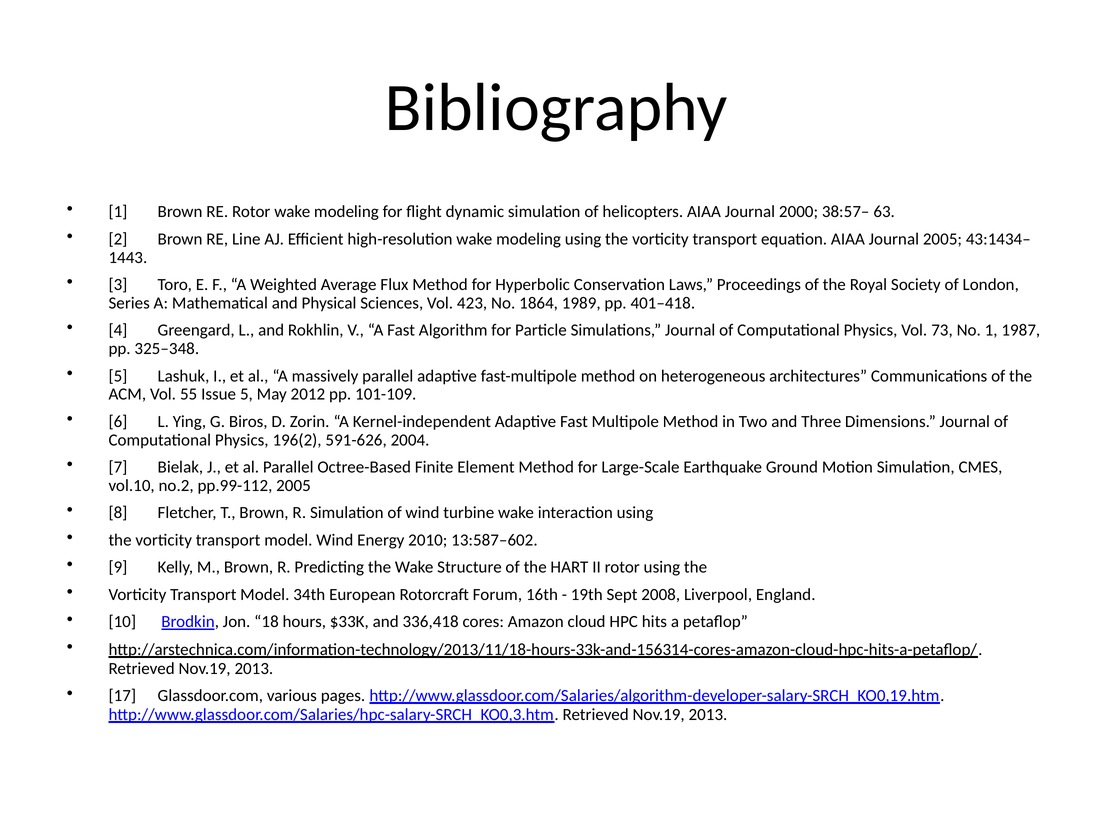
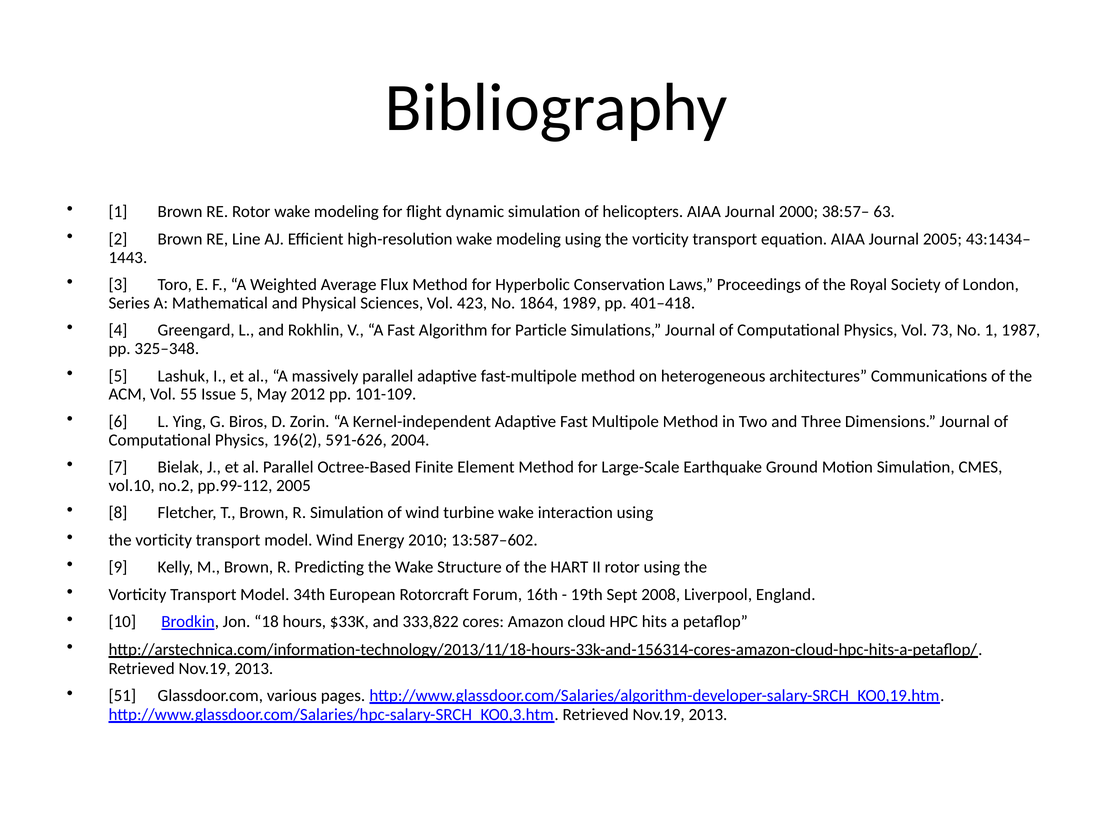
336,418: 336,418 -> 333,822
17: 17 -> 51
